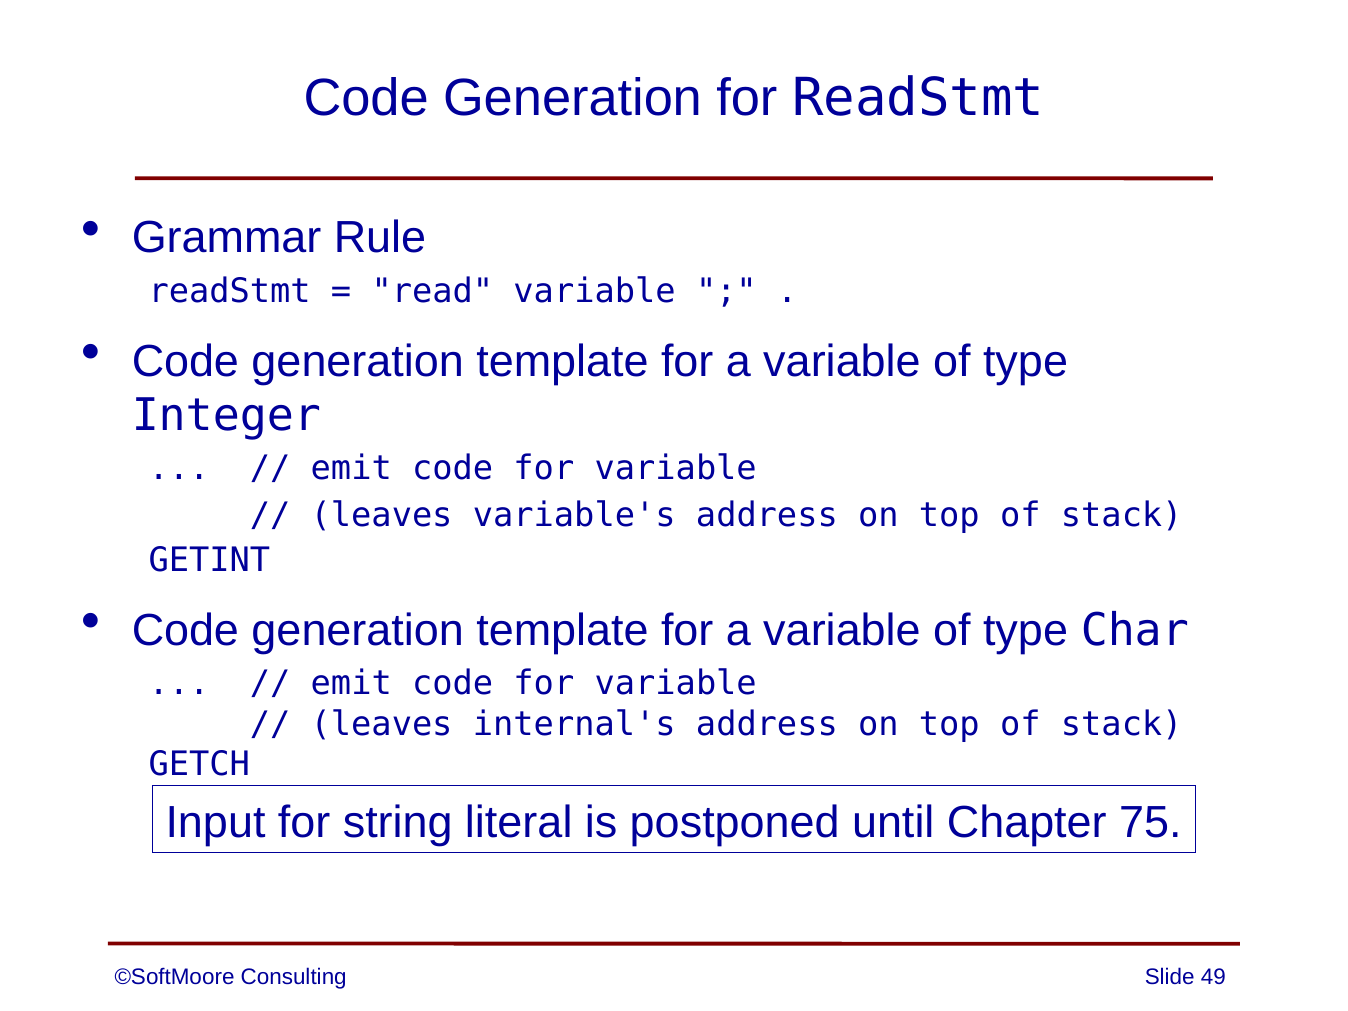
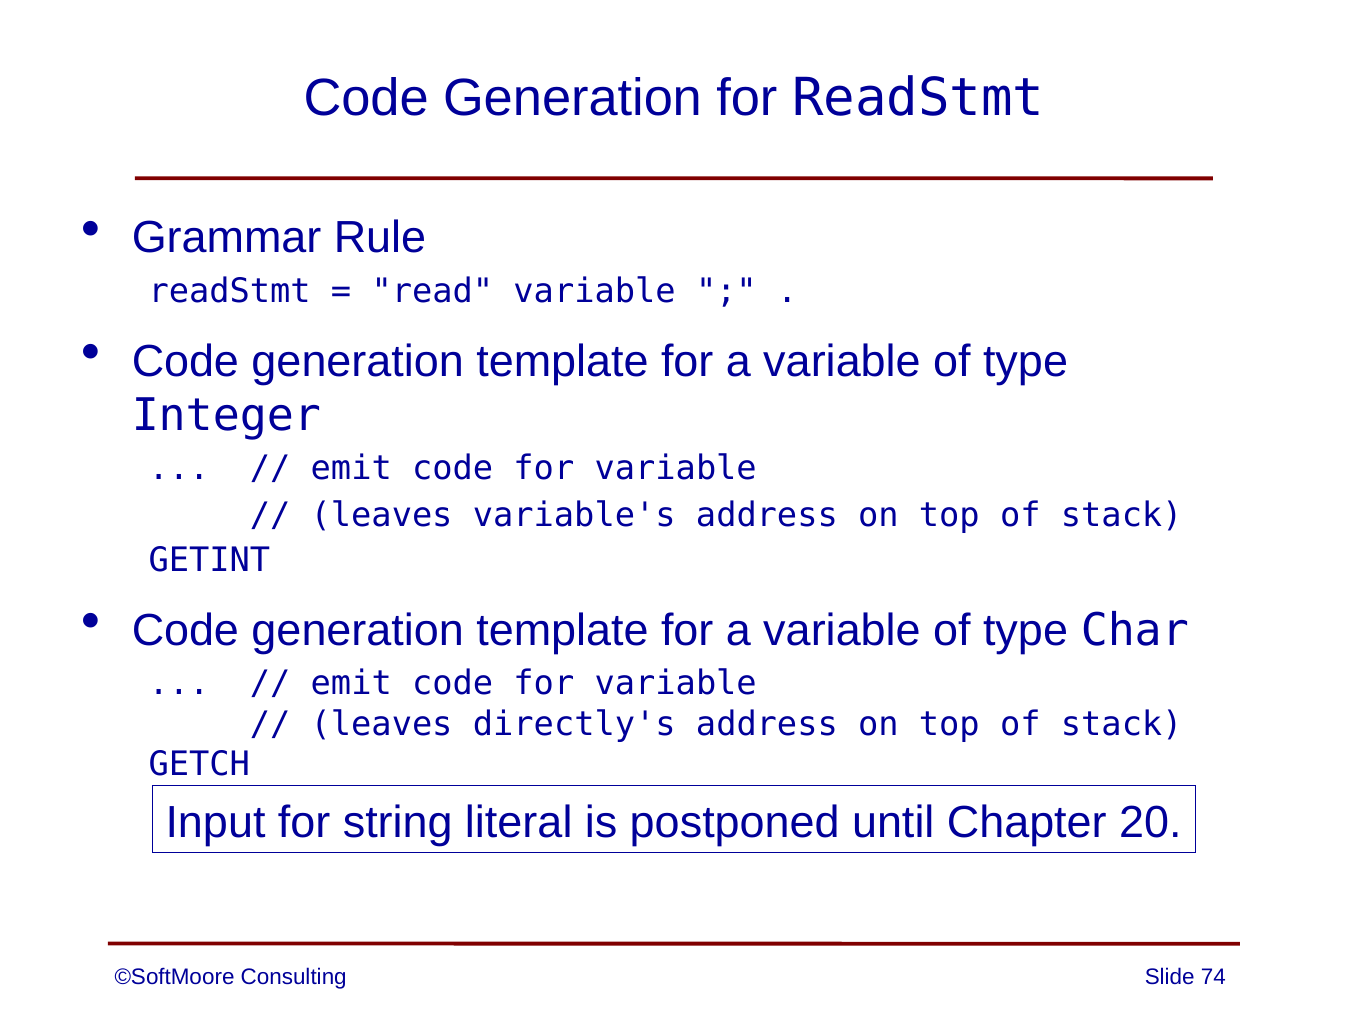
internal's: internal's -> directly's
75: 75 -> 20
49: 49 -> 74
